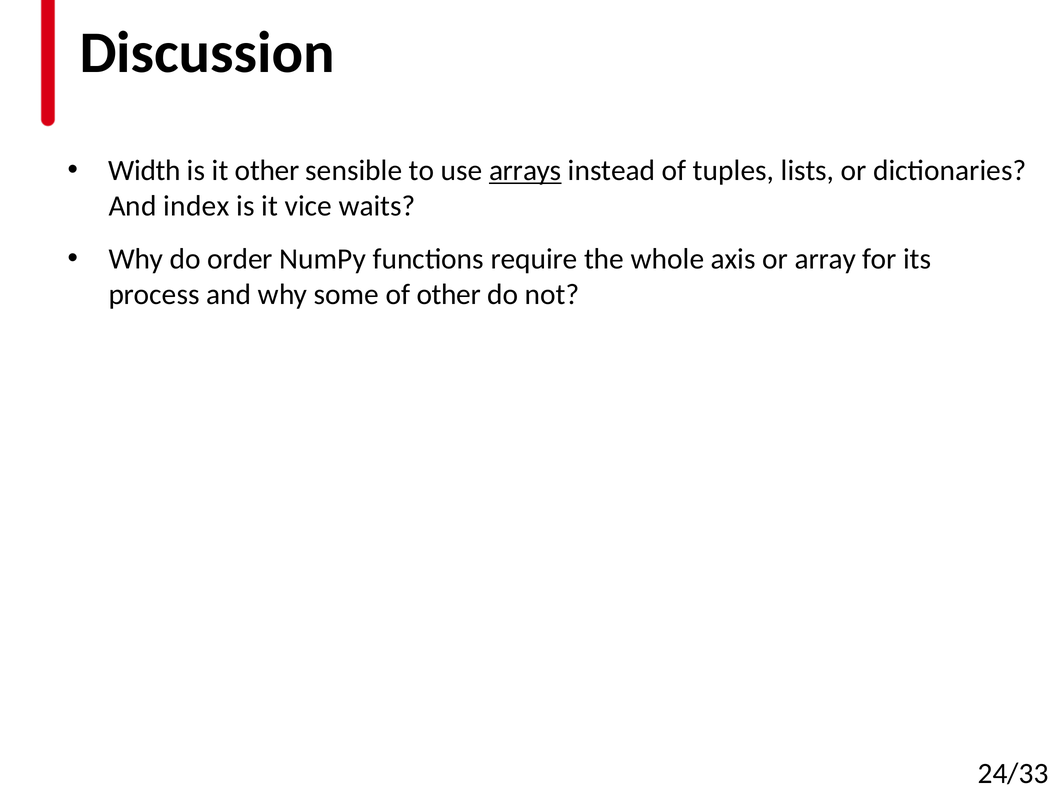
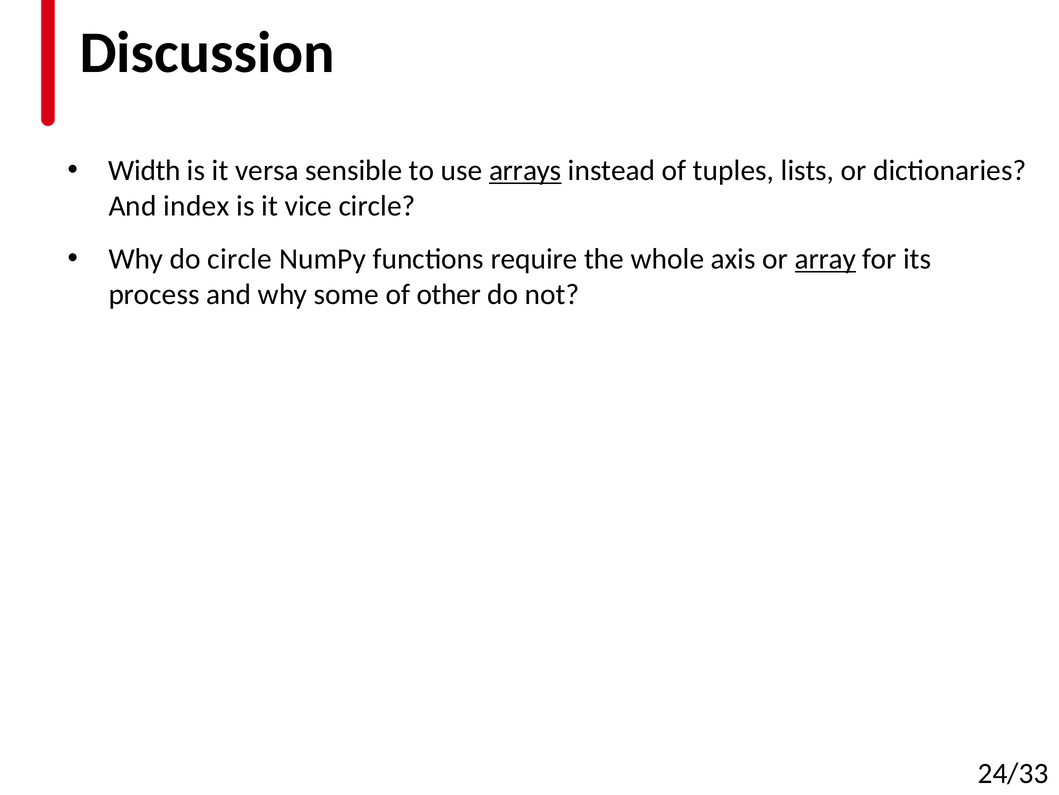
it other: other -> versa
vice waits: waits -> circle
do order: order -> circle
array underline: none -> present
